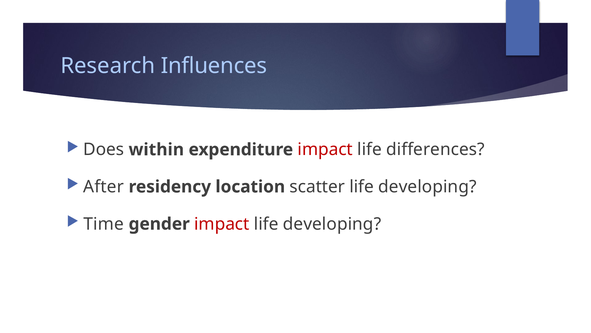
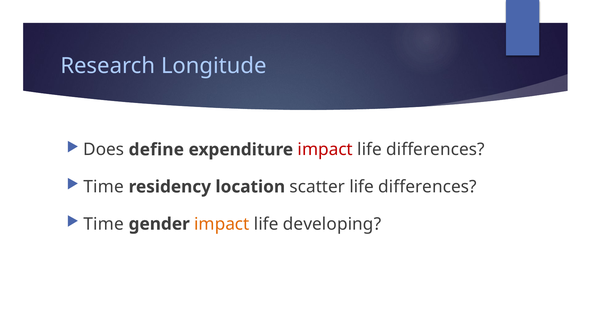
Influences: Influences -> Longitude
within: within -> define
After at (104, 186): After -> Time
developing at (427, 186): developing -> differences
impact at (222, 224) colour: red -> orange
